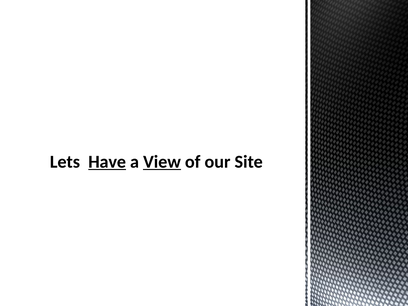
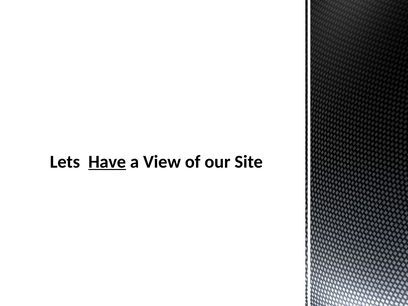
View underline: present -> none
